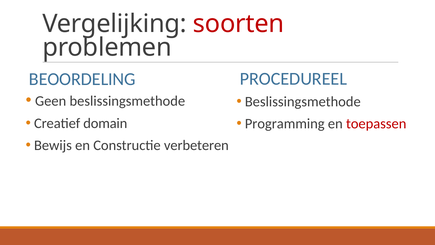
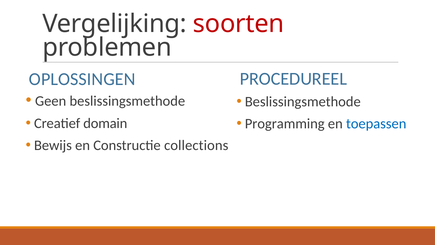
BEOORDELING: BEOORDELING -> OPLOSSINGEN
toepassen colour: red -> blue
verbeteren: verbeteren -> collections
